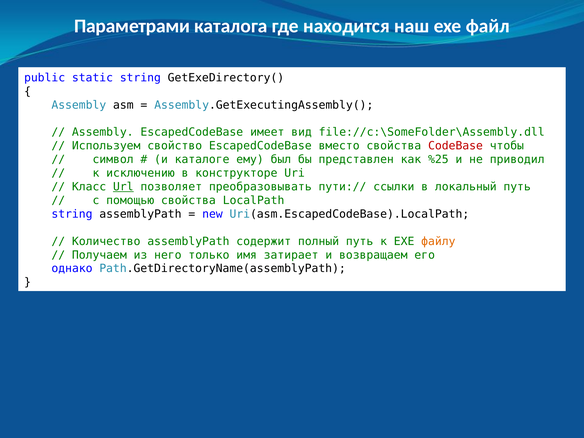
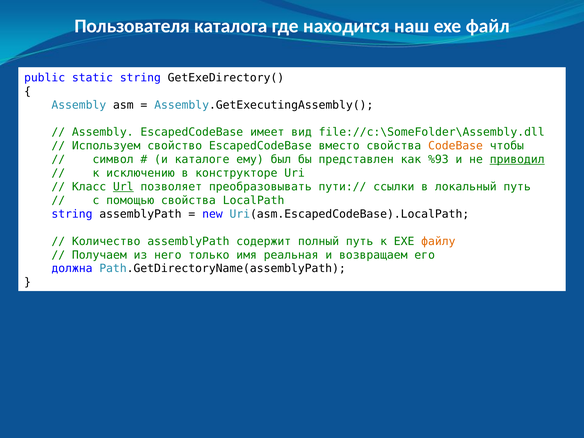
Параметрами: Параметрами -> Пользователя
CodeBase colour: red -> orange
%25: %25 -> %93
приводил underline: none -> present
затирает: затирает -> реальная
однако: однако -> должна
